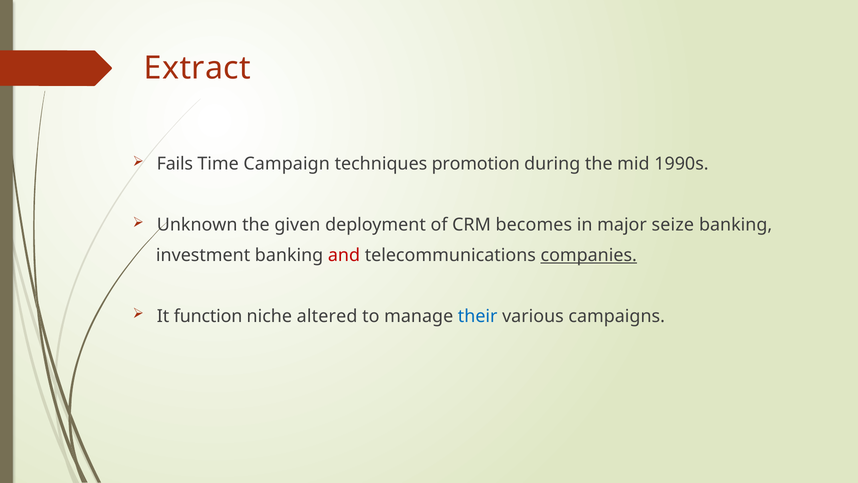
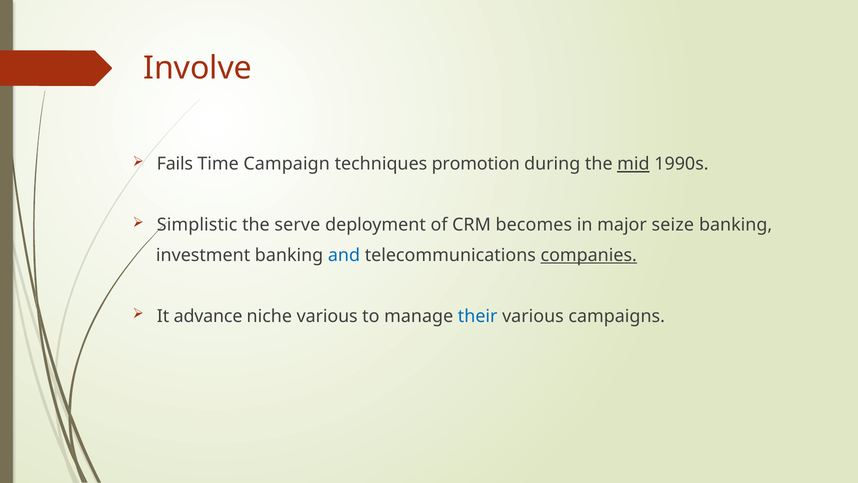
Extract: Extract -> Involve
mid underline: none -> present
Unknown: Unknown -> Simplistic
given: given -> serve
and colour: red -> blue
function: function -> advance
niche altered: altered -> various
